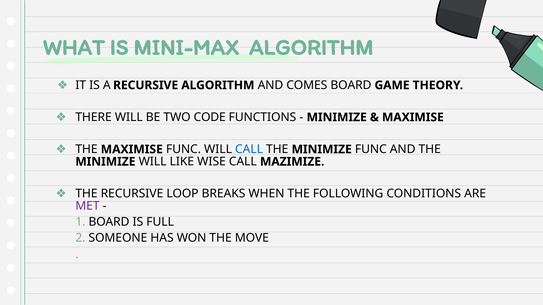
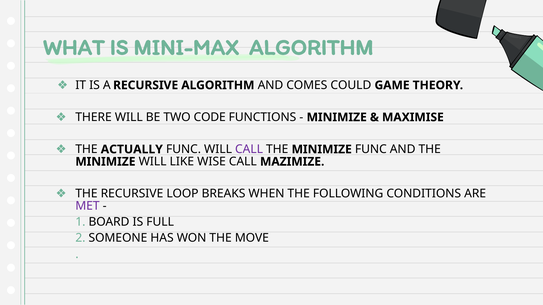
COMES BOARD: BOARD -> COULD
THE MAXIMISE: MAXIMISE -> ACTUALLY
CALL at (249, 150) colour: blue -> purple
